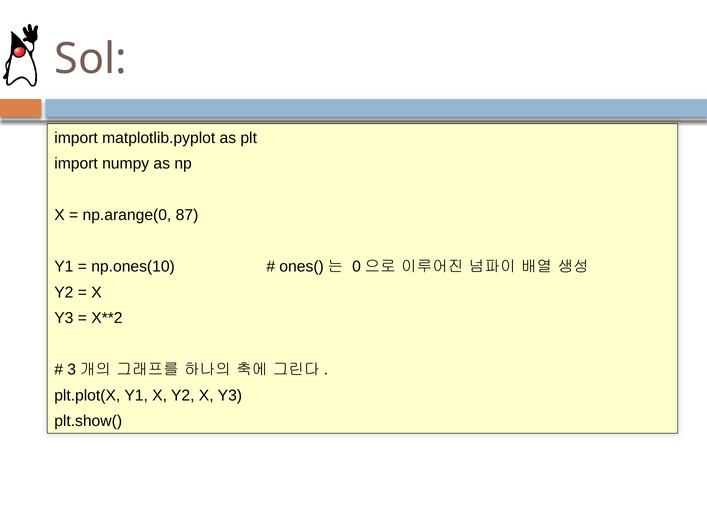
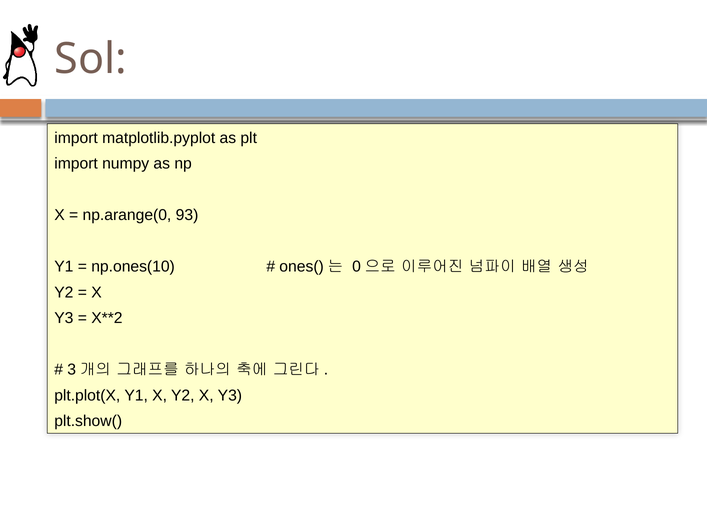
87: 87 -> 93
